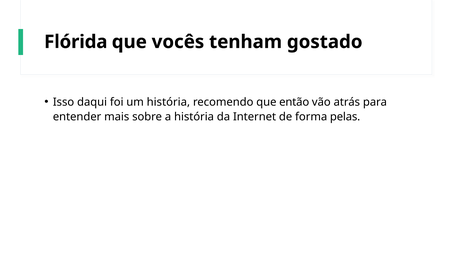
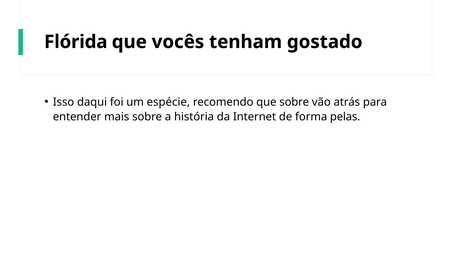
um história: história -> espécie
que então: então -> sobre
